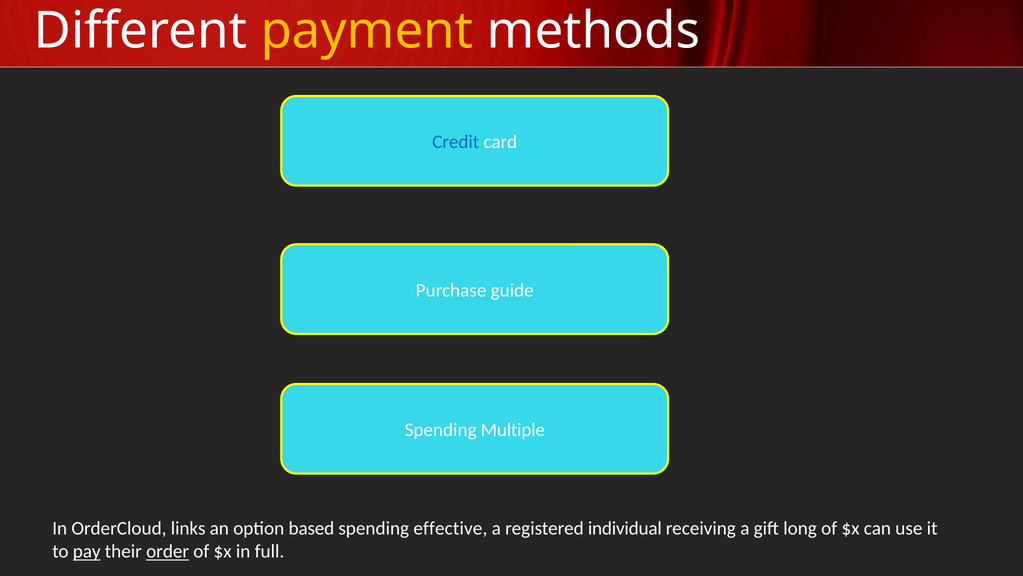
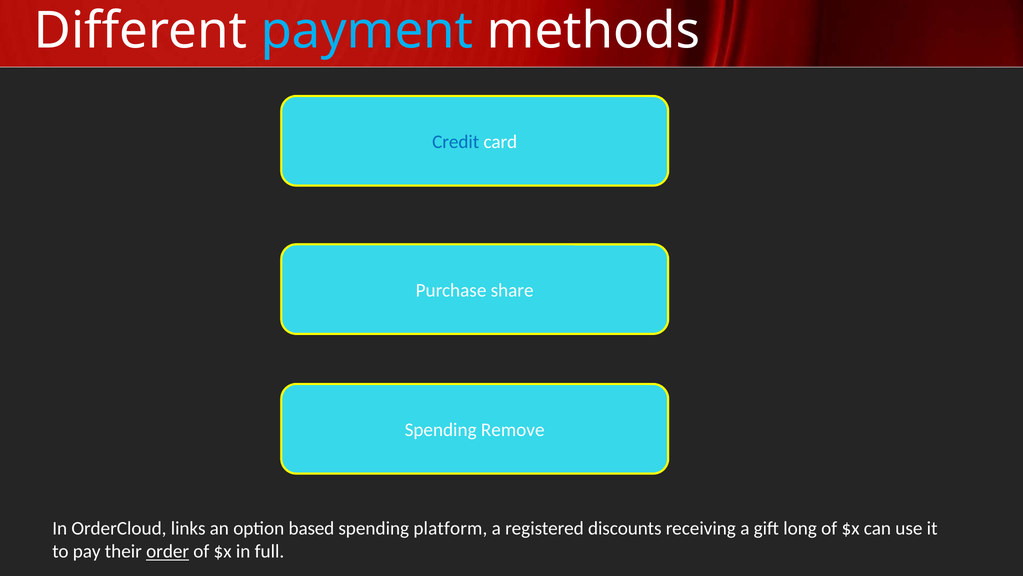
payment colour: yellow -> light blue
guide: guide -> share
Multiple: Multiple -> Remove
effective: effective -> platform
individual: individual -> discounts
pay underline: present -> none
